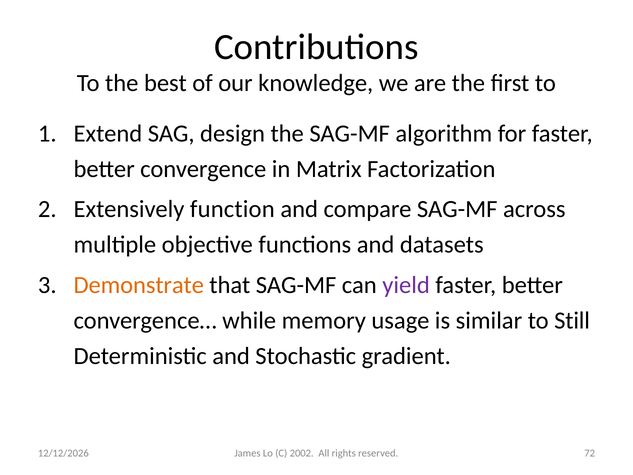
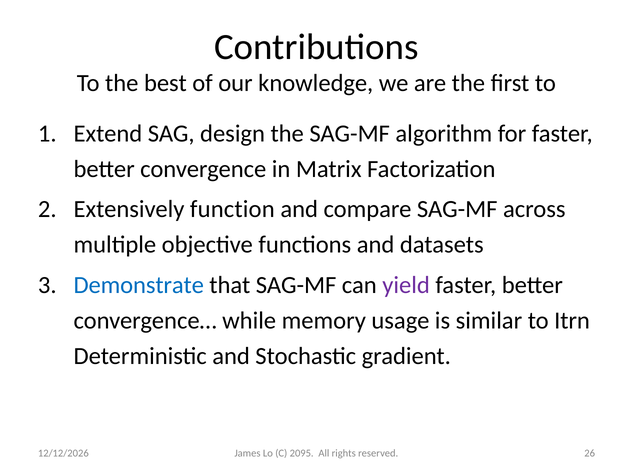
Demonstrate colour: orange -> blue
Still: Still -> Itrn
2002: 2002 -> 2095
72: 72 -> 26
